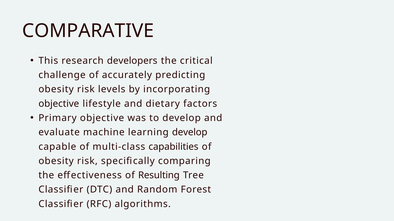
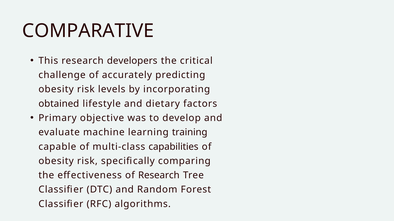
objective at (59, 104): objective -> obtained
learning develop: develop -> training
of Resulting: Resulting -> Research
